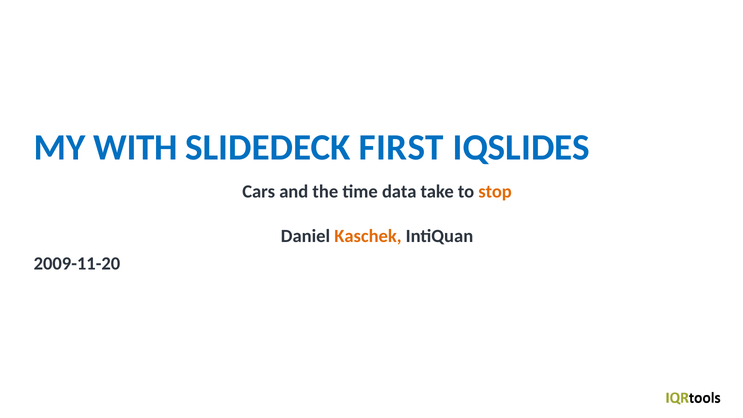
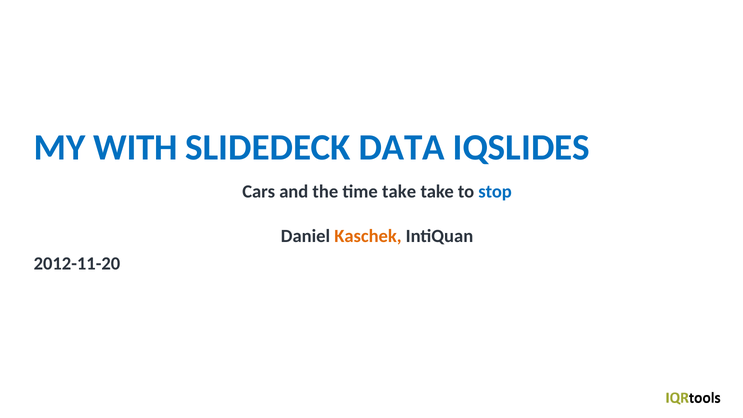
FIRST: FIRST -> DATA
time data: data -> take
stop colour: orange -> blue
2009-11-20: 2009-11-20 -> 2012-11-20
